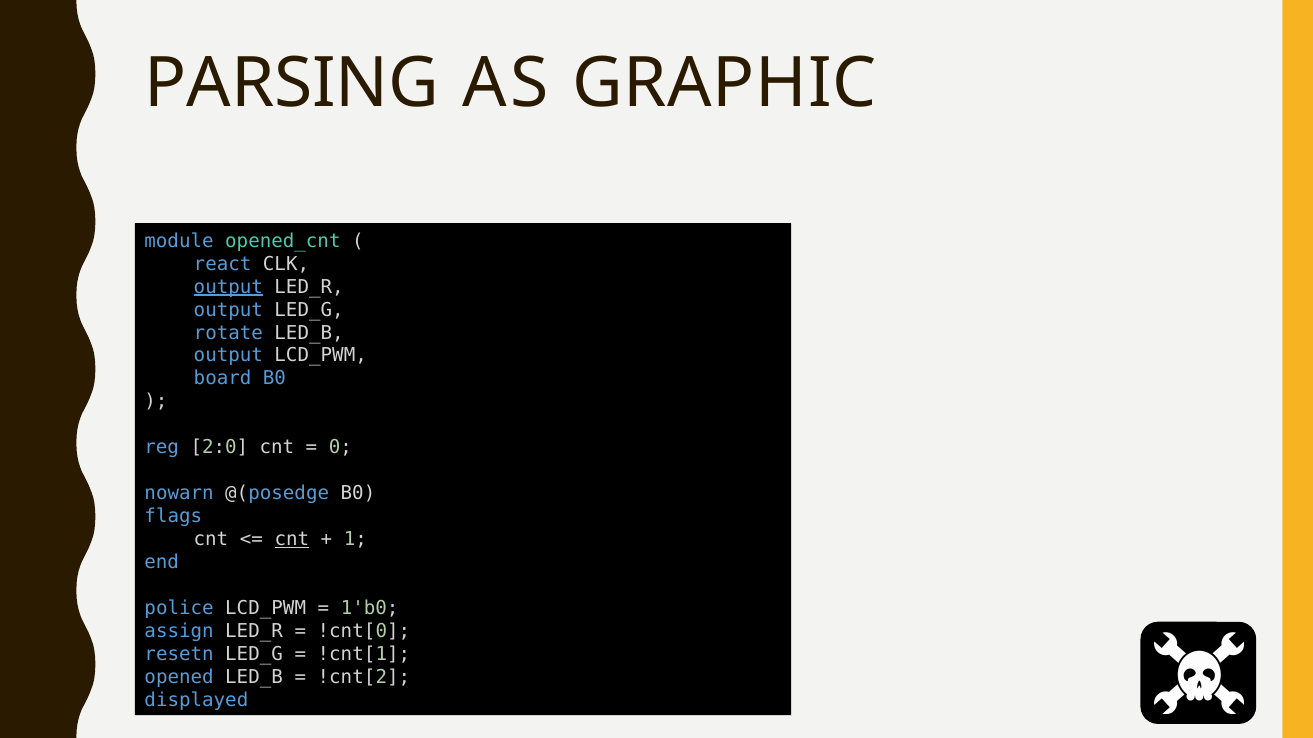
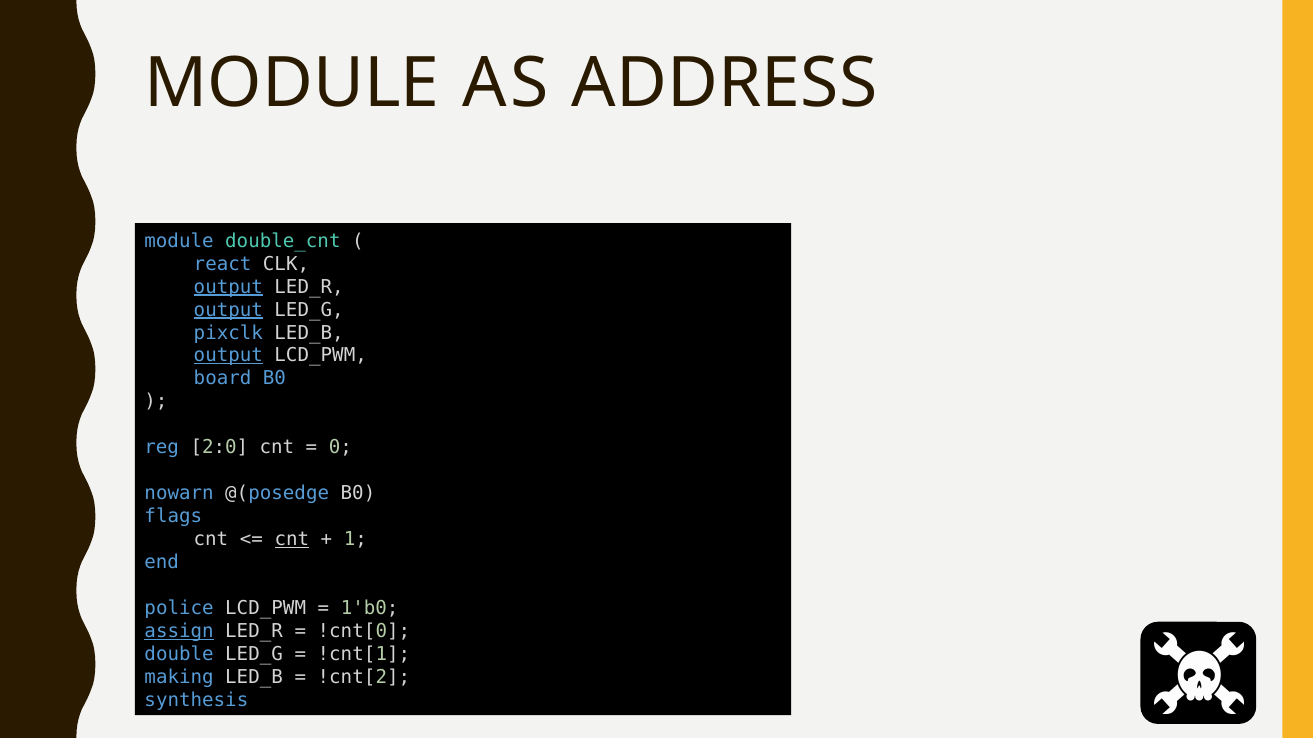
PARSING at (292, 83): PARSING -> MODULE
GRAPHIC: GRAPHIC -> ADDRESS
opened_cnt: opened_cnt -> double_cnt
output at (228, 310) underline: none -> present
rotate: rotate -> pixclk
output at (228, 356) underline: none -> present
assign underline: none -> present
resetn: resetn -> double
opened: opened -> making
displayed: displayed -> synthesis
